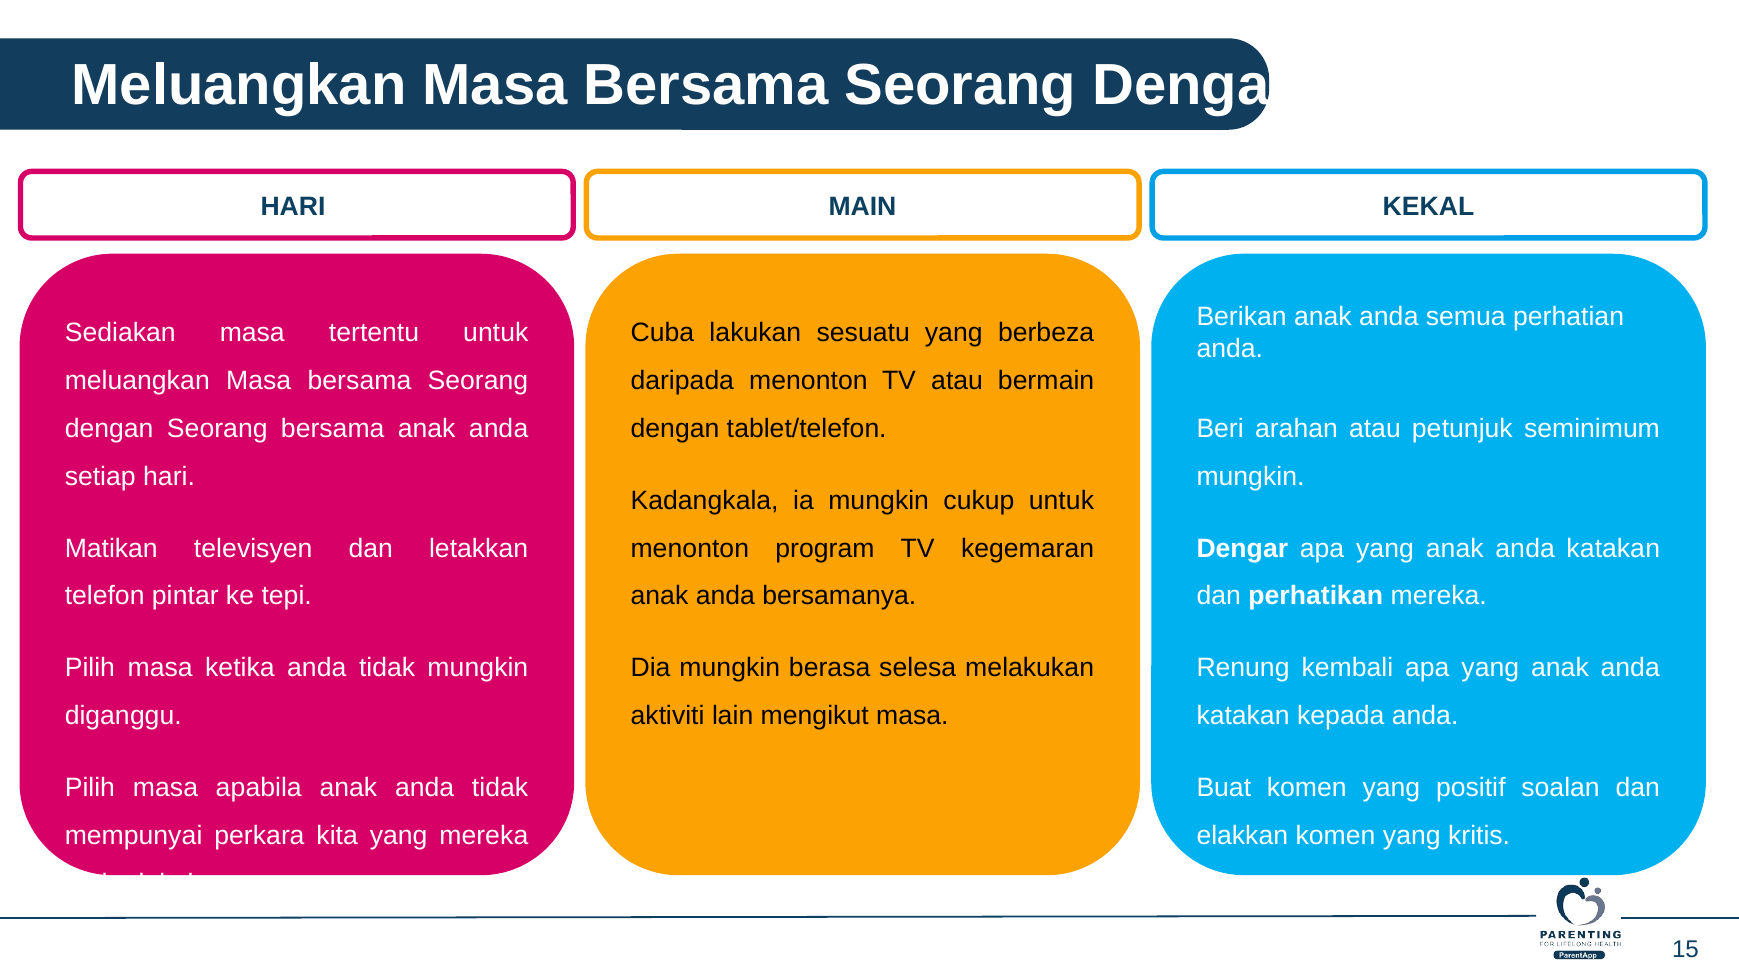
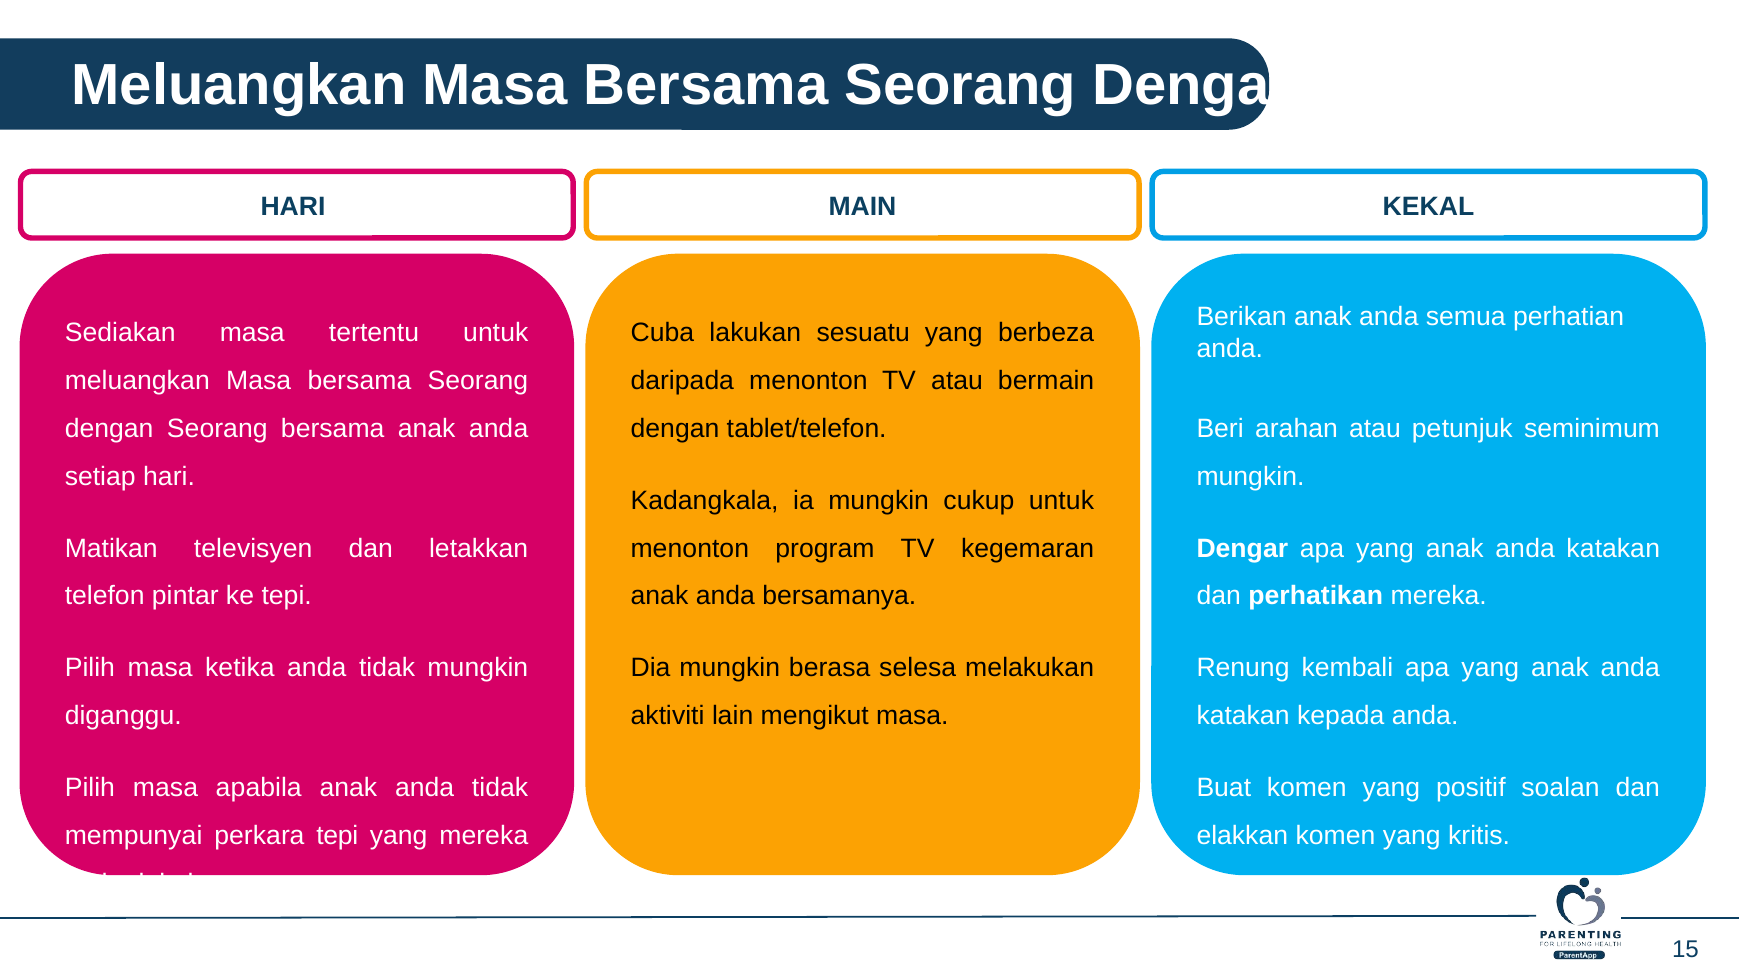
perkara kita: kita -> tepi
